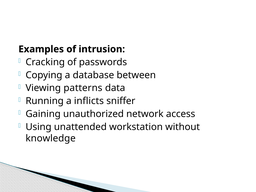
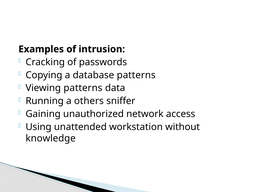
database between: between -> patterns
inflicts: inflicts -> others
